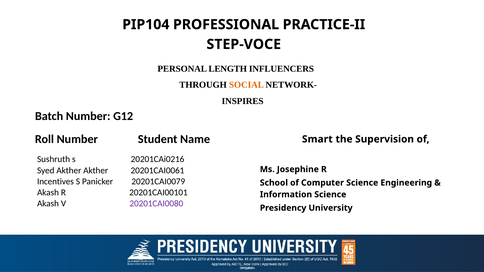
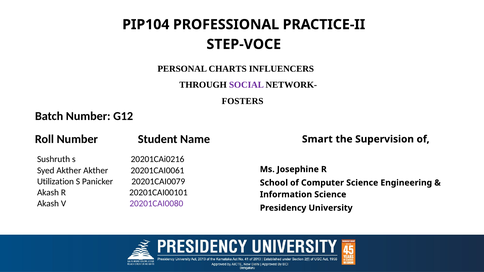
LENGTH: LENGTH -> CHARTS
SOCIAL colour: orange -> purple
INSPIRES: INSPIRES -> FOSTERS
Incentives: Incentives -> Utilization
